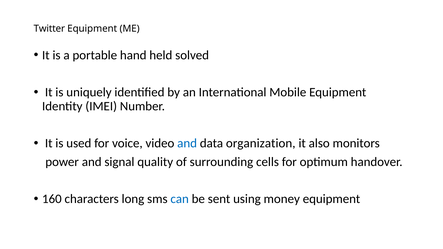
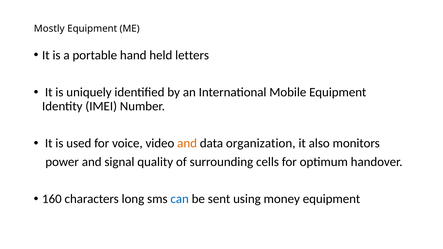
Twitter: Twitter -> Mostly
solved: solved -> letters
and at (187, 143) colour: blue -> orange
